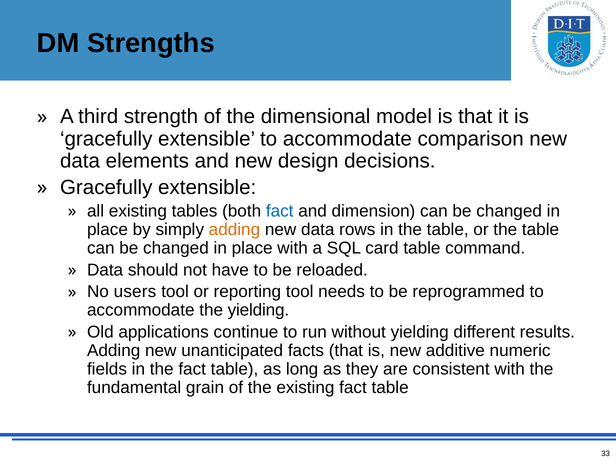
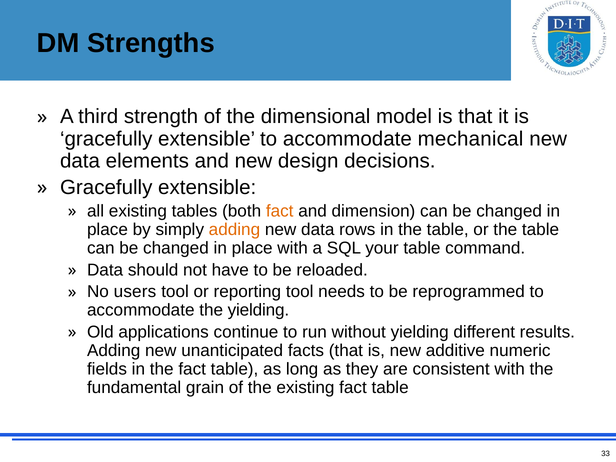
comparison: comparison -> mechanical
fact at (280, 211) colour: blue -> orange
card: card -> your
